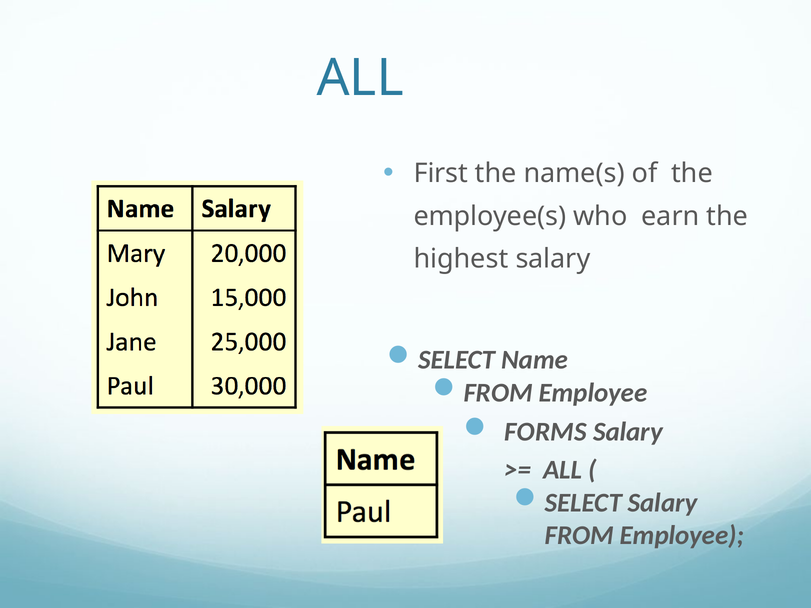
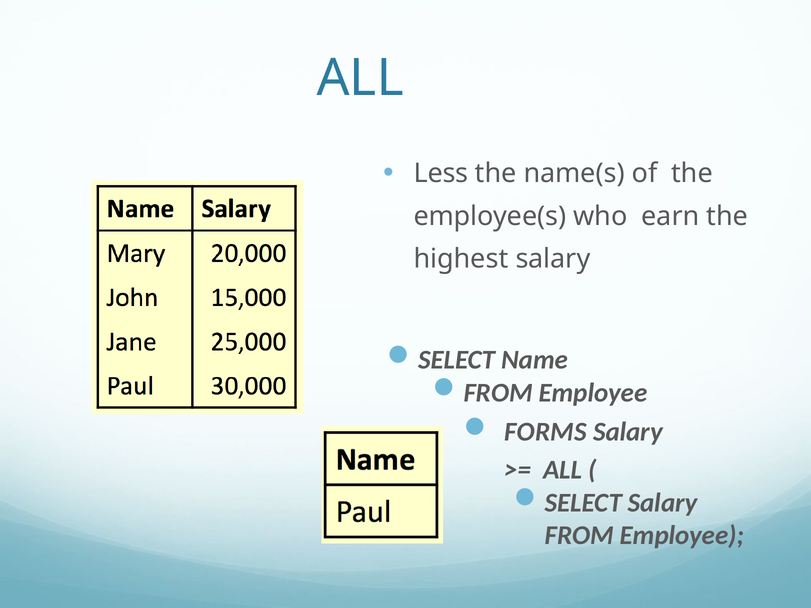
First: First -> Less
